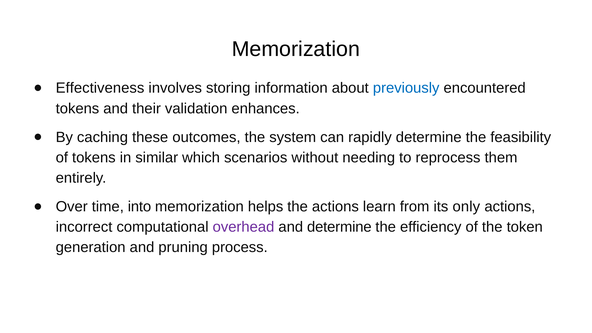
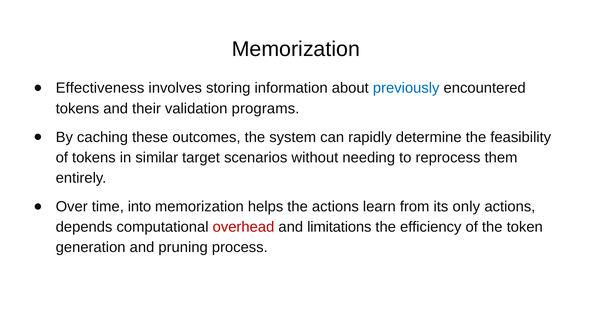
enhances: enhances -> programs
which: which -> target
incorrect: incorrect -> depends
overhead colour: purple -> red
and determine: determine -> limitations
